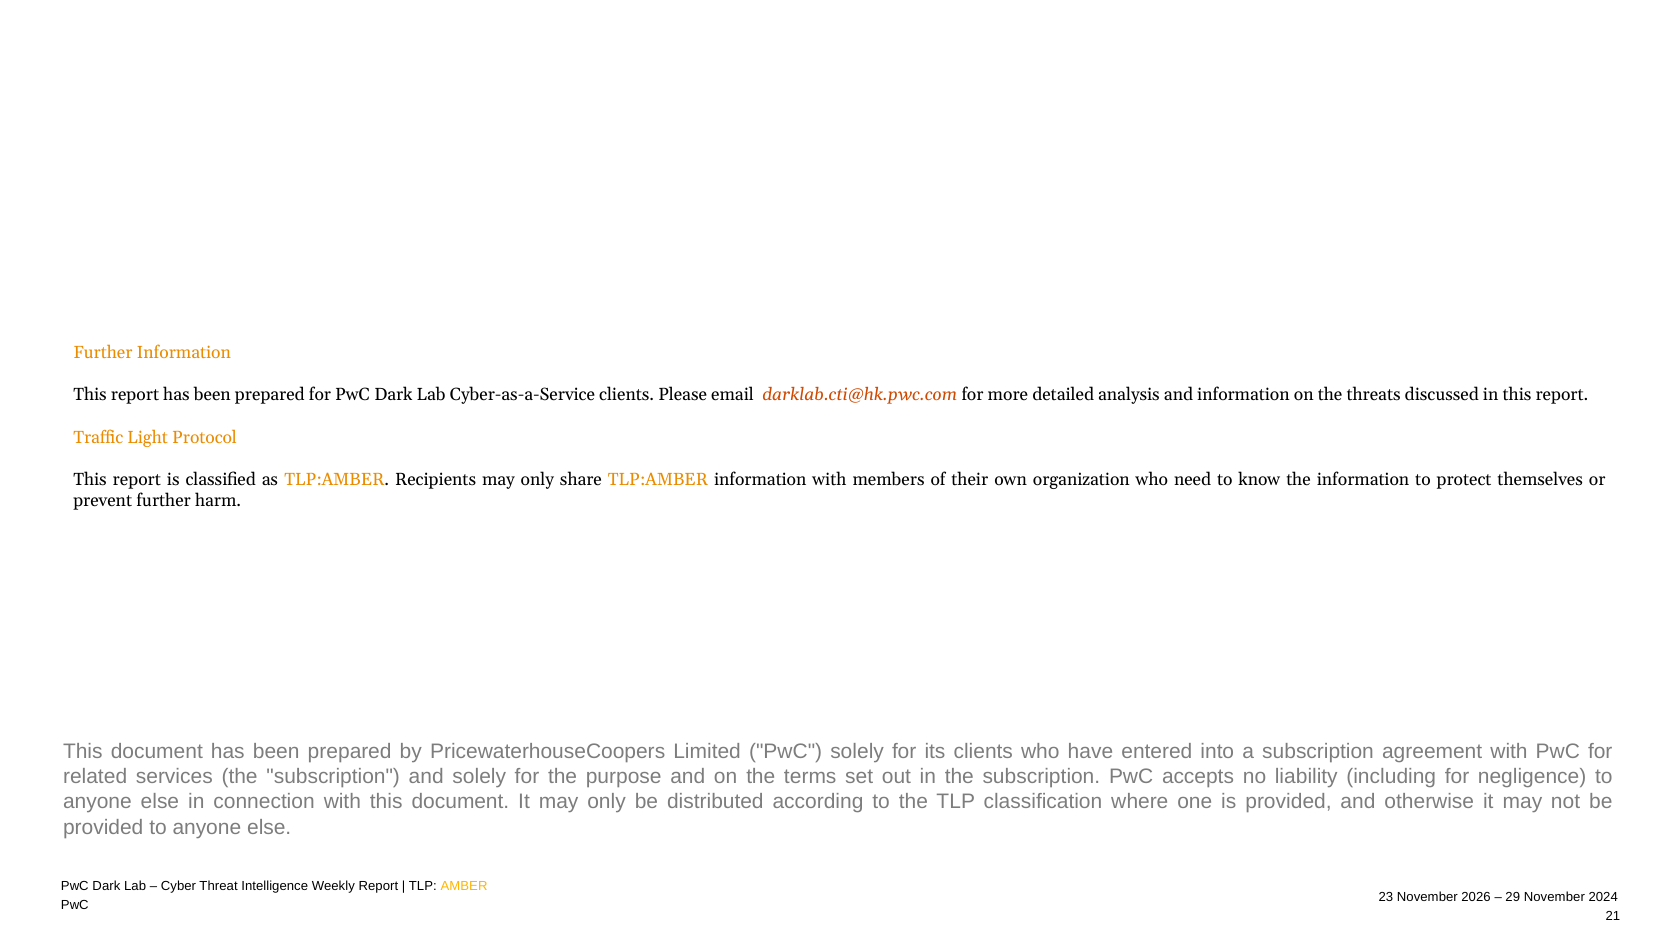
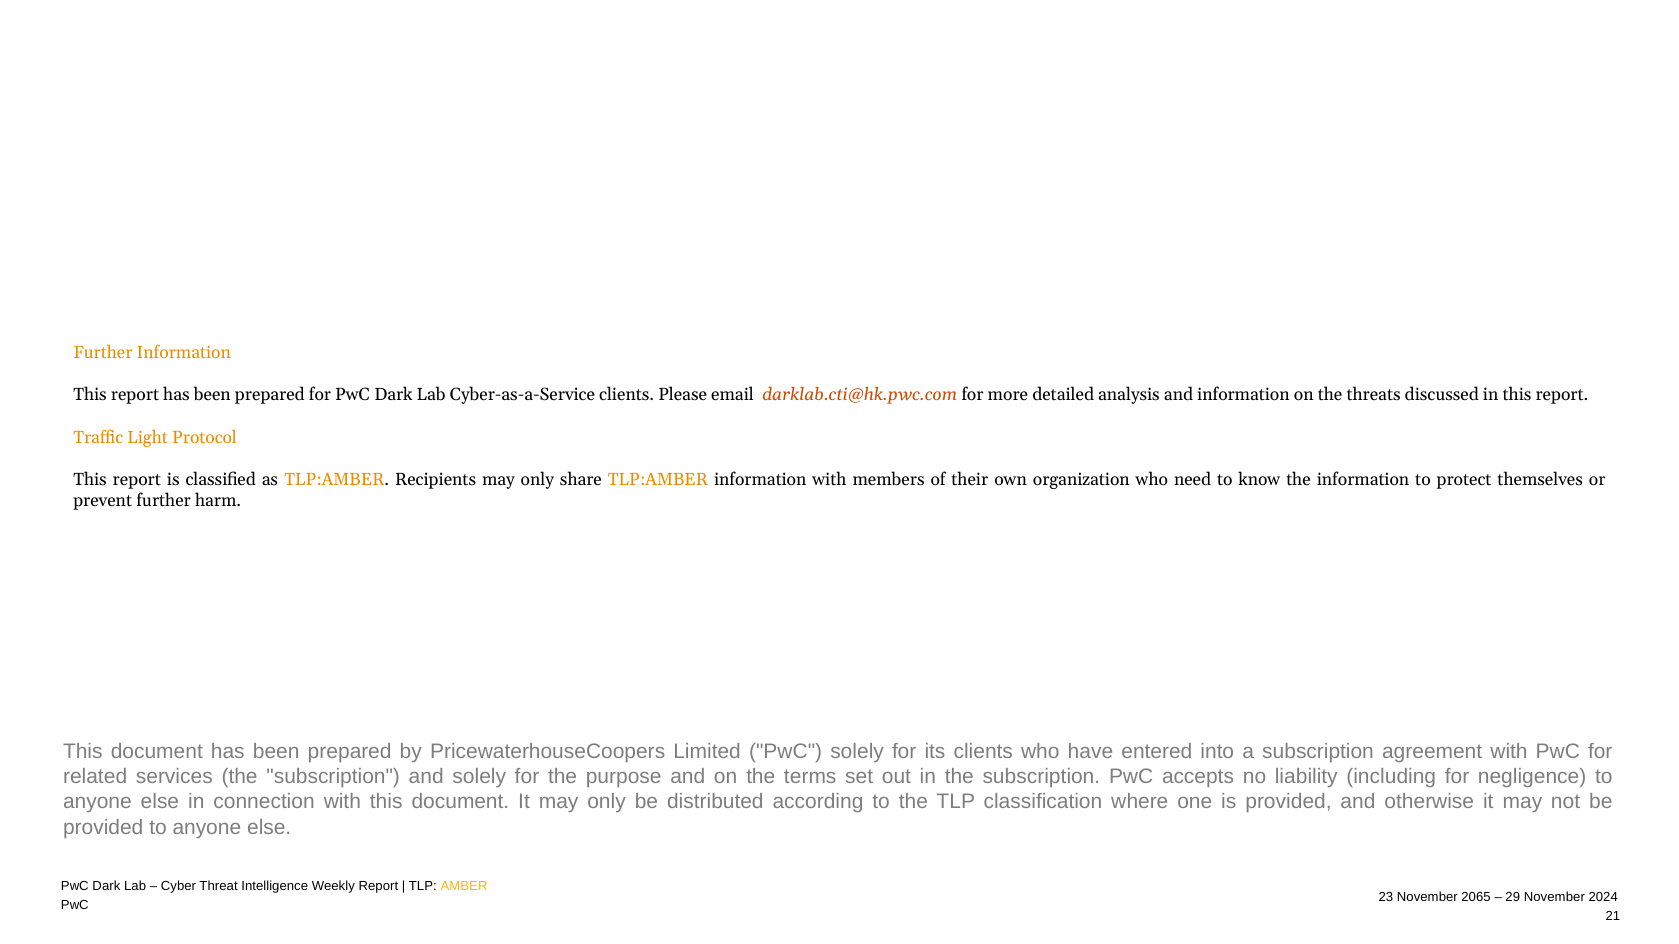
2026: 2026 -> 2065
